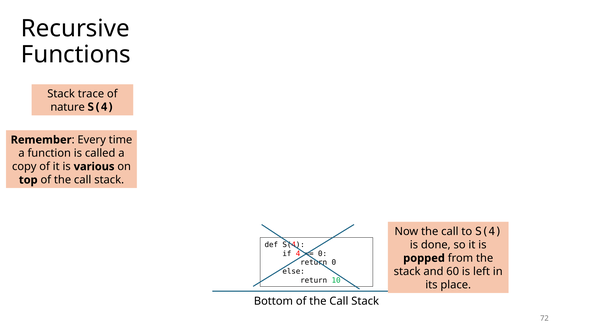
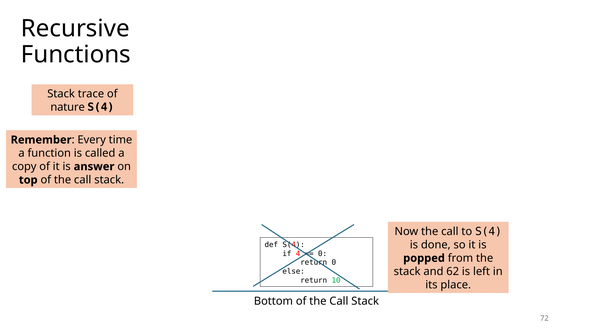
various: various -> answer
60: 60 -> 62
